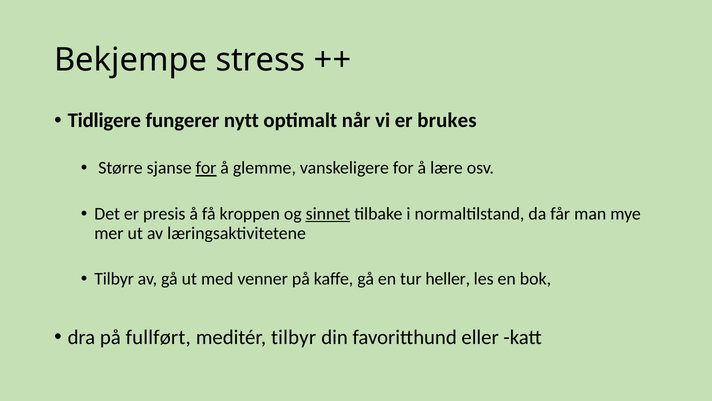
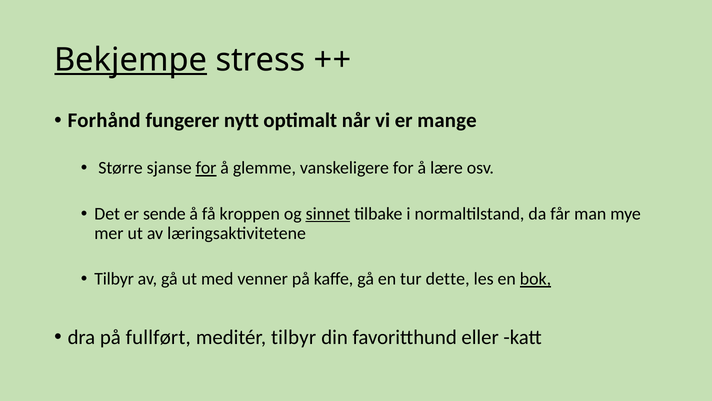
Bekjempe underline: none -> present
Tidligere: Tidligere -> Forhånd
brukes: brukes -> mange
presis: presis -> sende
heller: heller -> dette
bok underline: none -> present
